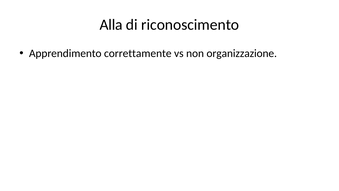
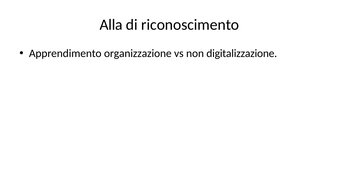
correttamente: correttamente -> organizzazione
organizzazione: organizzazione -> digitalizzazione
